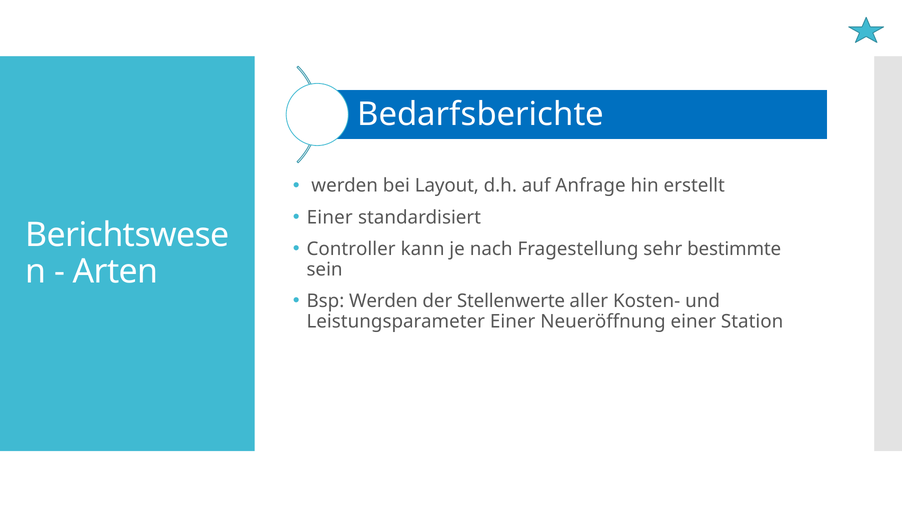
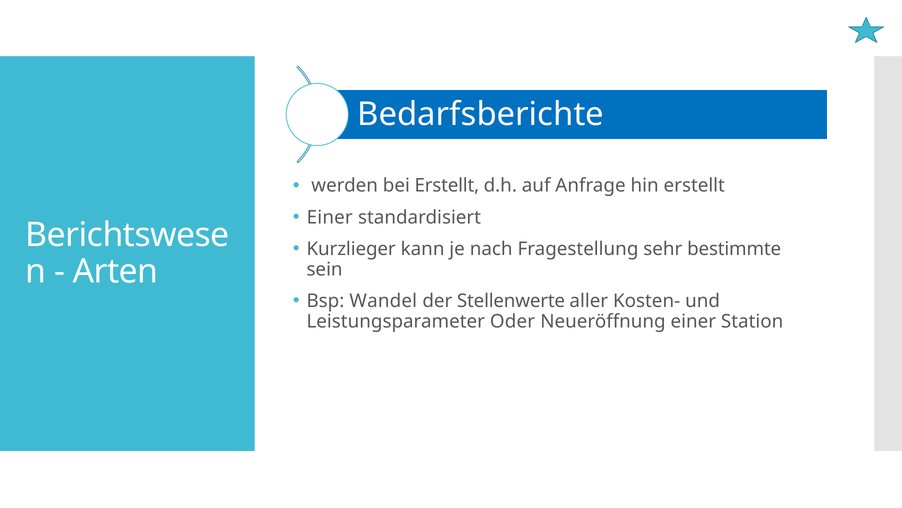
bei Layout: Layout -> Erstellt
Controller: Controller -> Kurzlieger
Bsp Werden: Werden -> Wandel
Leistungsparameter Einer: Einer -> Oder
